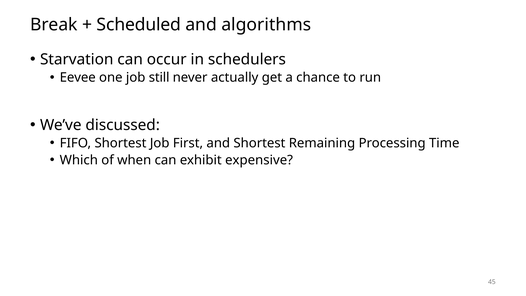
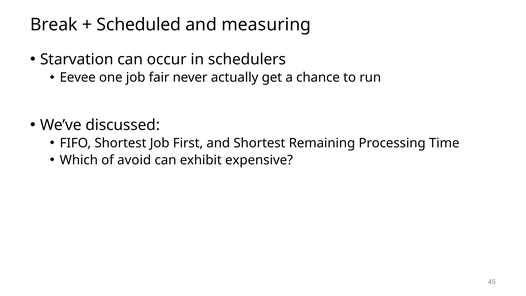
algorithms: algorithms -> measuring
still: still -> fair
when: when -> avoid
